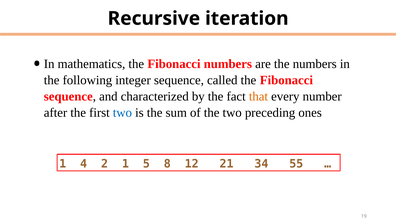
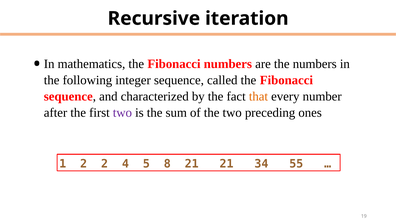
two at (122, 112) colour: blue -> purple
1 4: 4 -> 2
2 1: 1 -> 4
8 12: 12 -> 21
